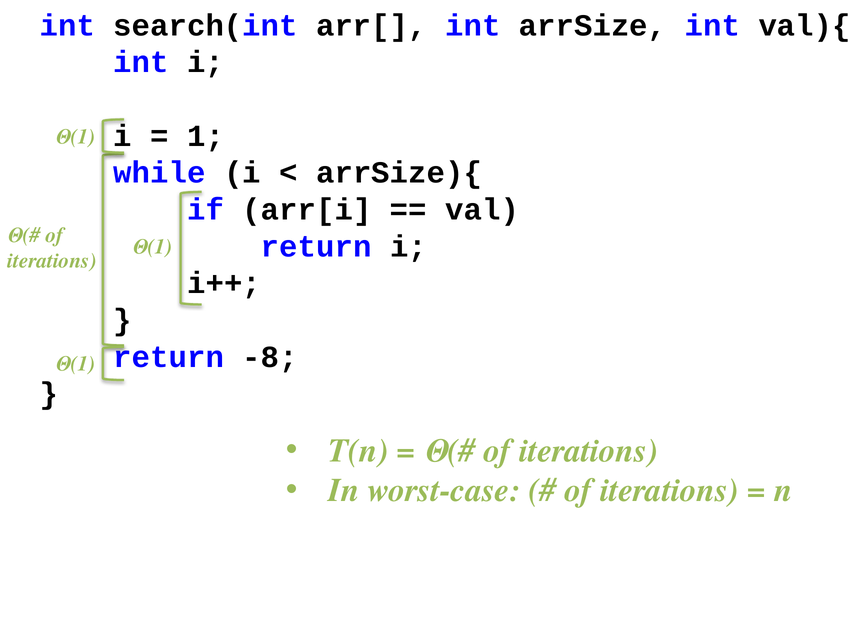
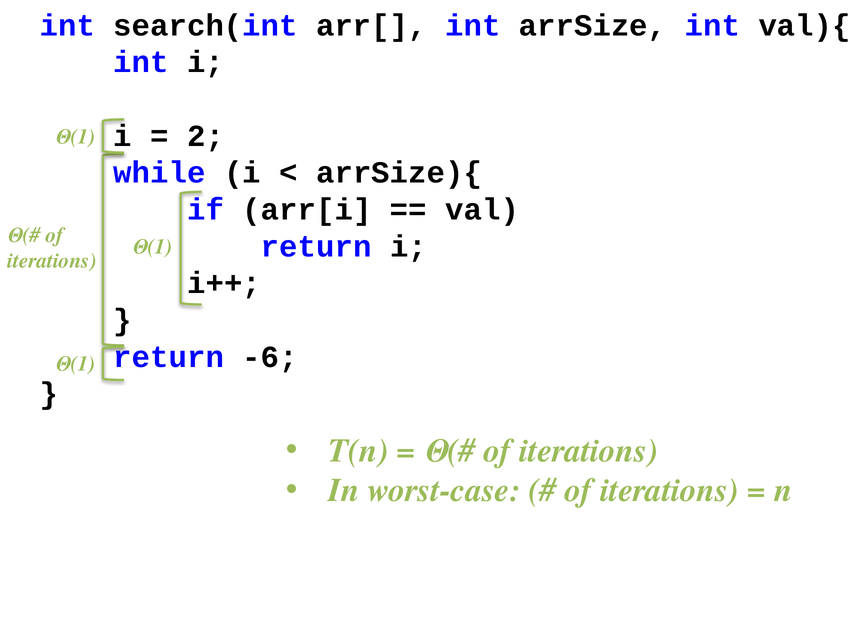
1: 1 -> 2
-8: -8 -> -6
